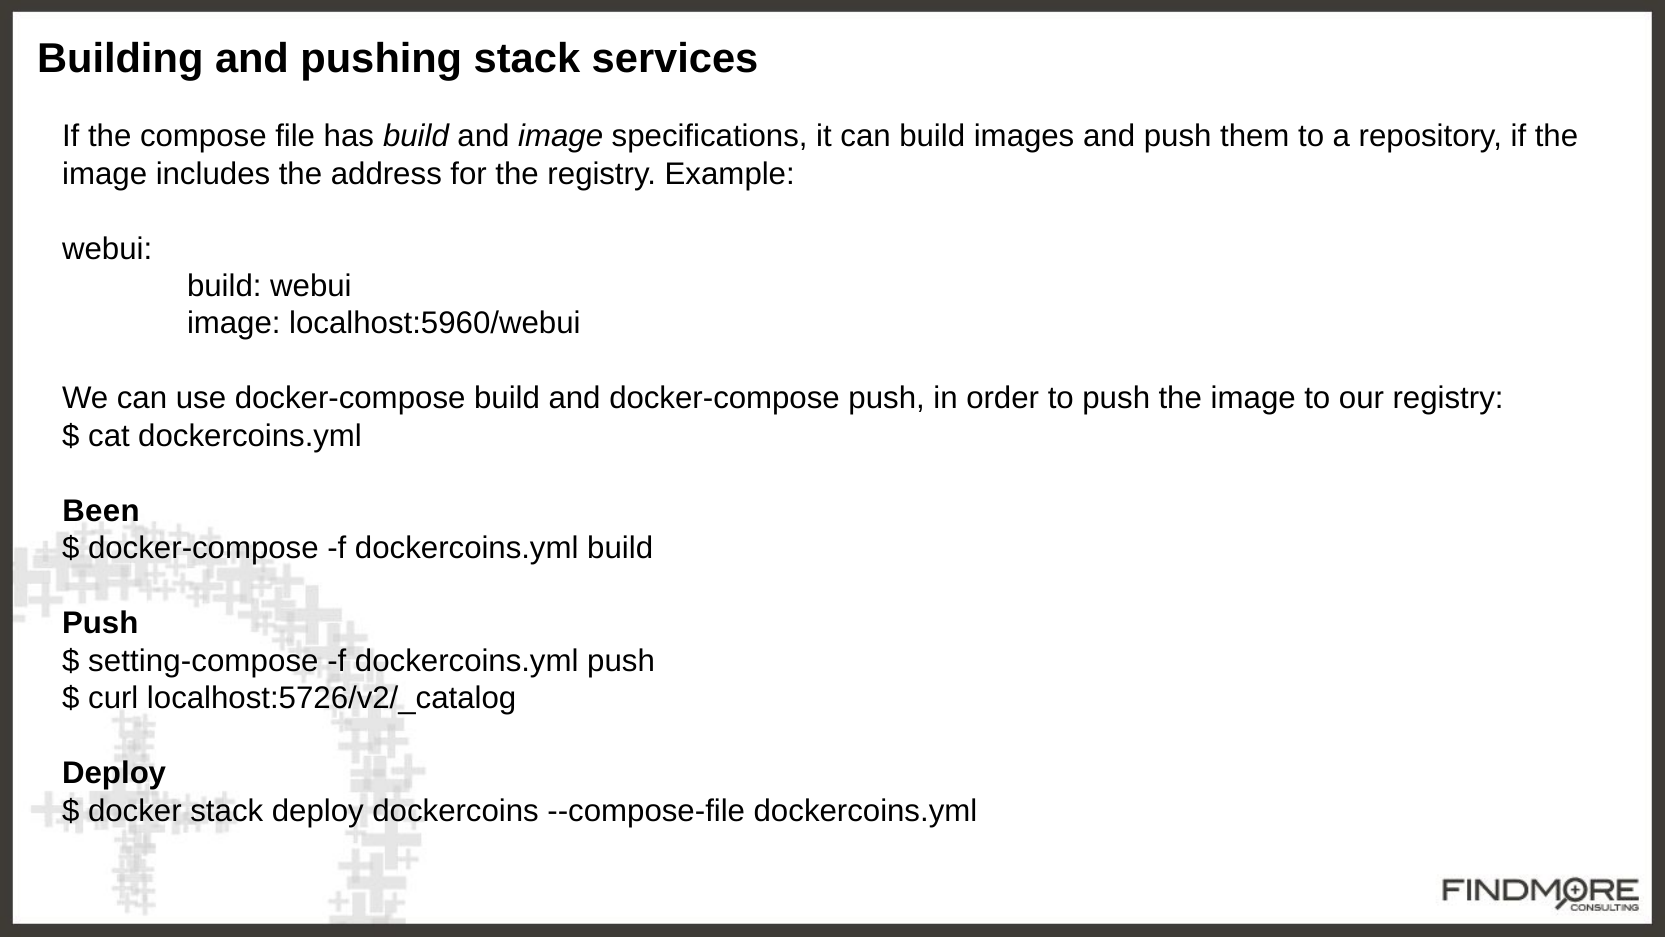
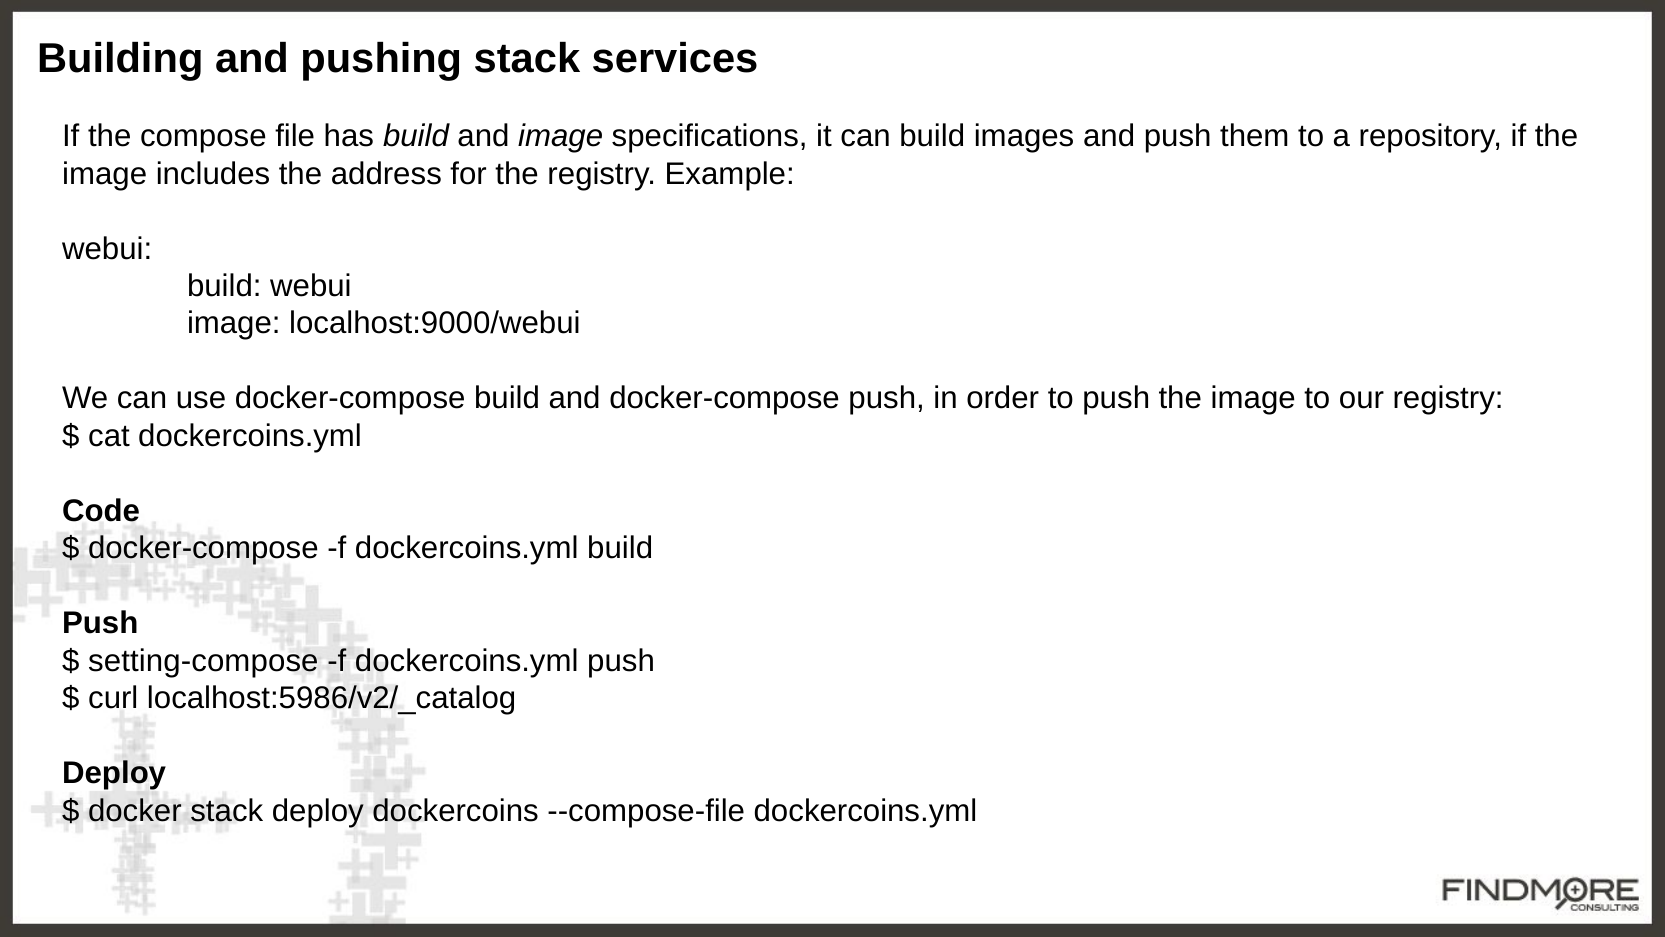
localhost:5960/webui: localhost:5960/webui -> localhost:9000/webui
Been: Been -> Code
localhost:5726/v2/_catalog: localhost:5726/v2/_catalog -> localhost:5986/v2/_catalog
